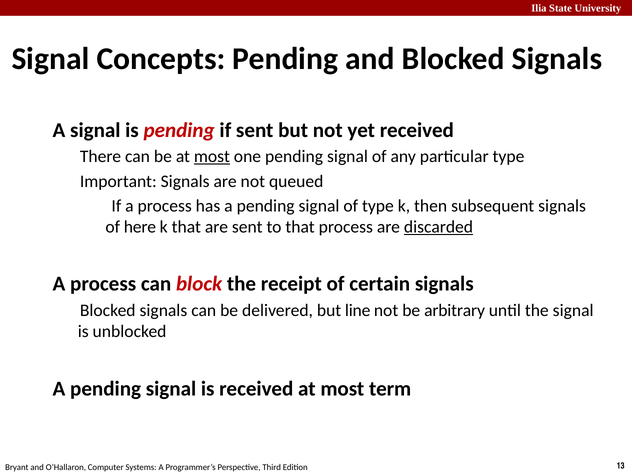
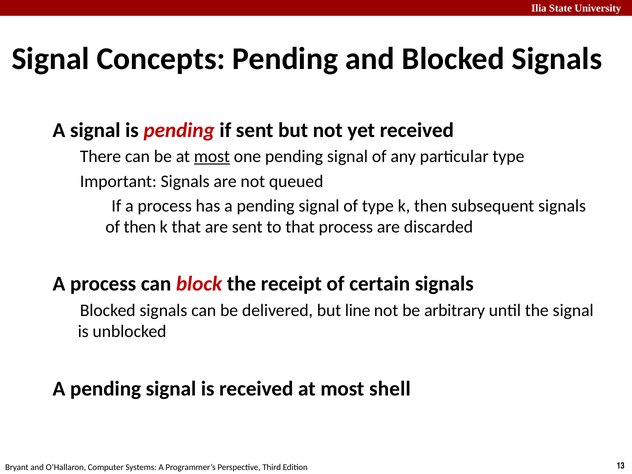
of here: here -> then
discarded underline: present -> none
term: term -> shell
